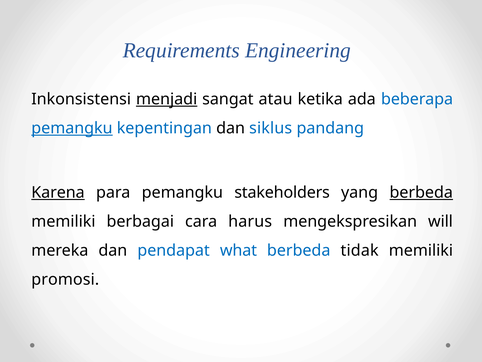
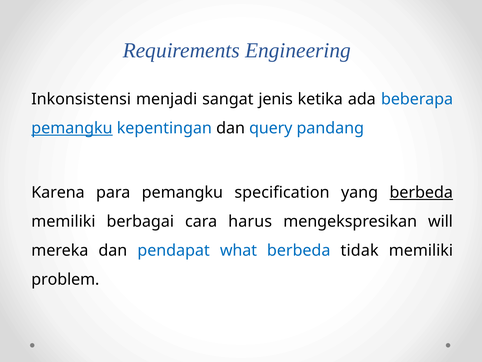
menjadi underline: present -> none
atau: atau -> jenis
siklus: siklus -> query
Karena underline: present -> none
stakeholders: stakeholders -> specification
promosi: promosi -> problem
